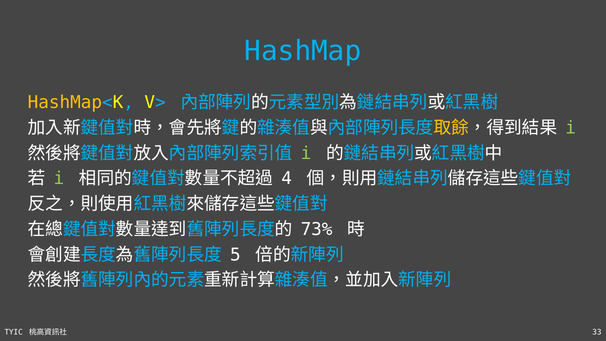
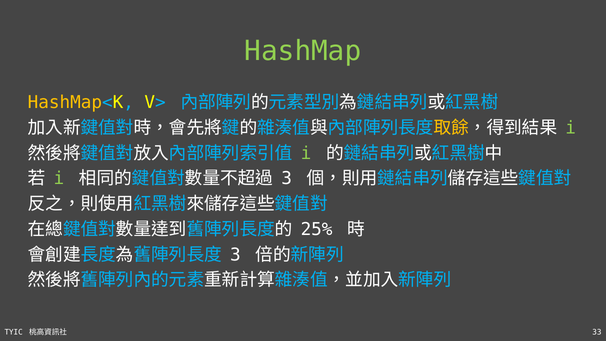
HashMap colour: light blue -> light green
4 at (287, 179): 4 -> 3
73%: 73% -> 25%
5 at (235, 255): 5 -> 3
